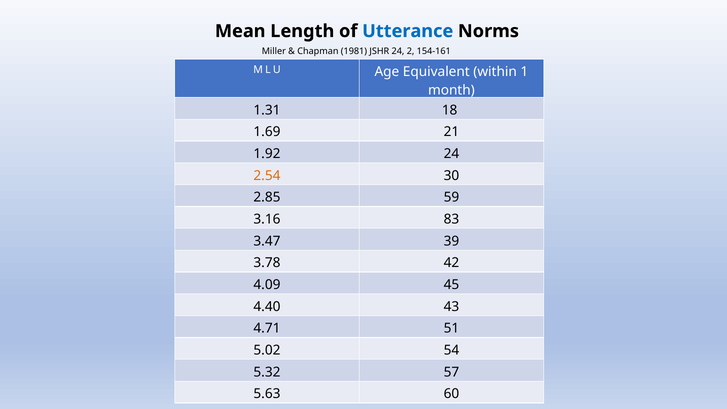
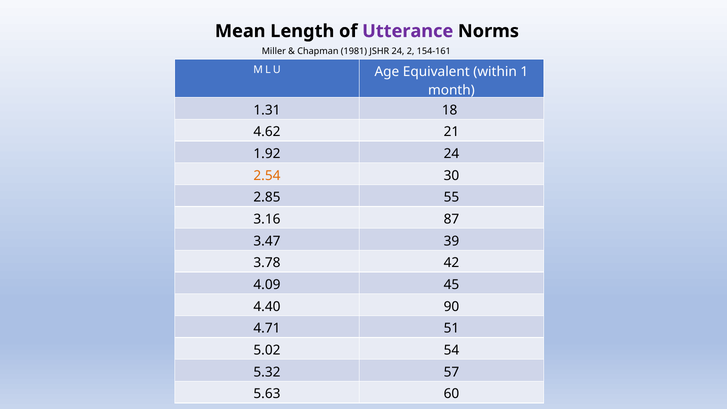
Utterance colour: blue -> purple
1.69: 1.69 -> 4.62
59: 59 -> 55
83: 83 -> 87
43: 43 -> 90
